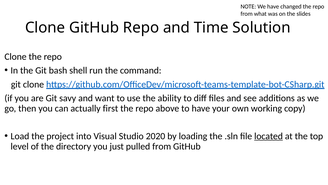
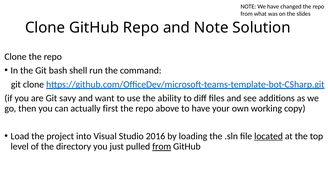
and Time: Time -> Note
2020: 2020 -> 2016
from at (162, 146) underline: none -> present
